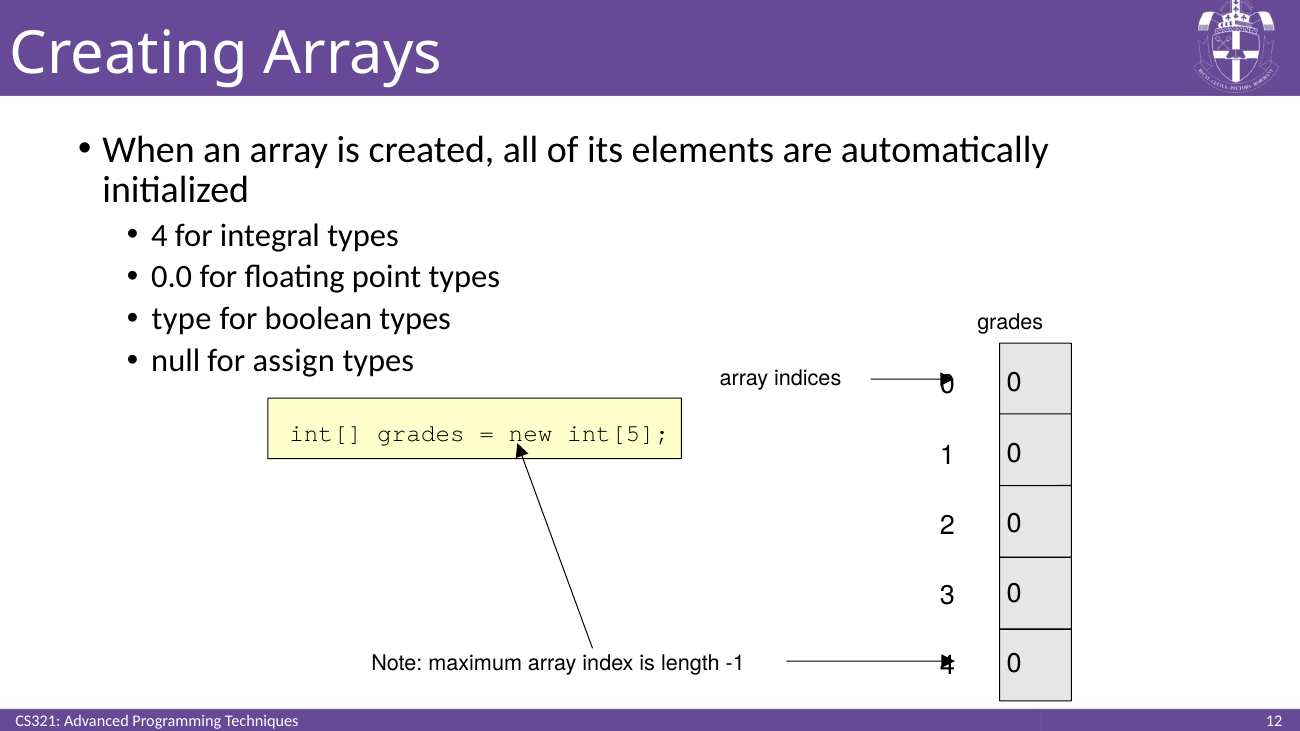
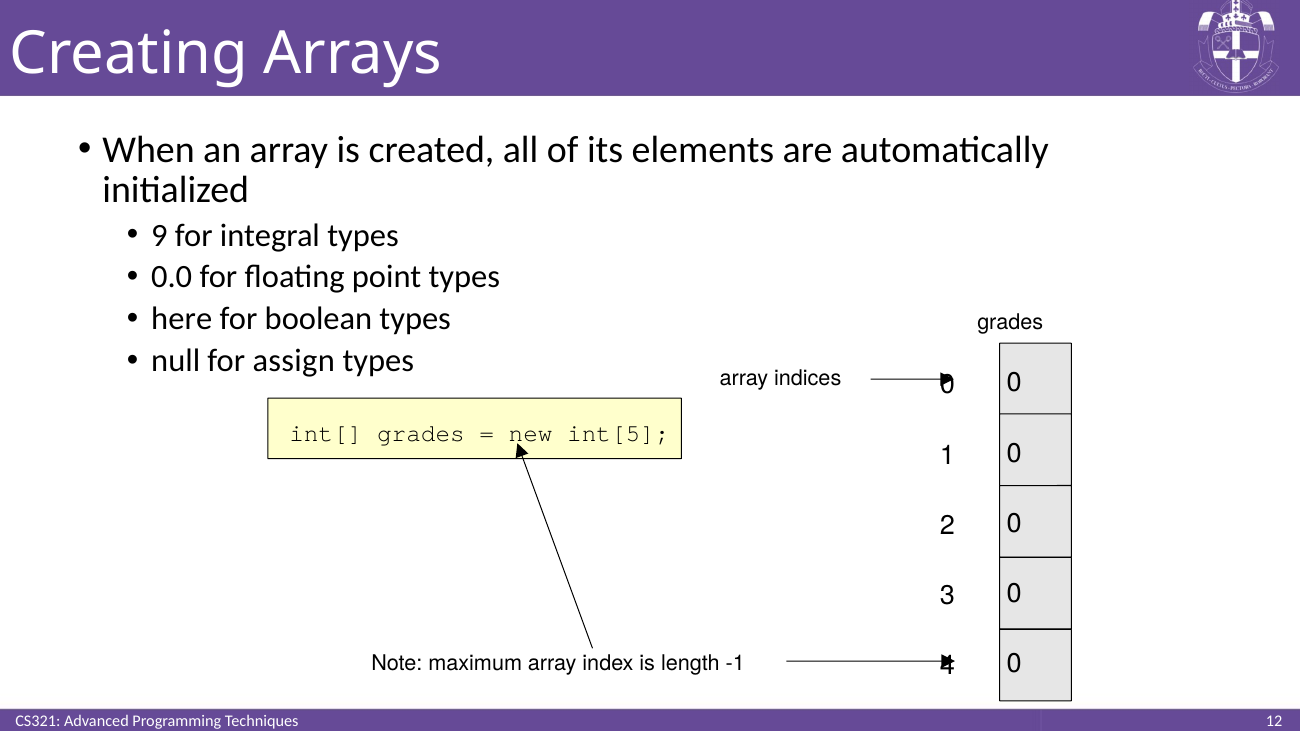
4 at (159, 235): 4 -> 9
type: type -> here
